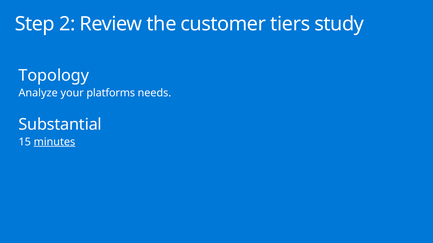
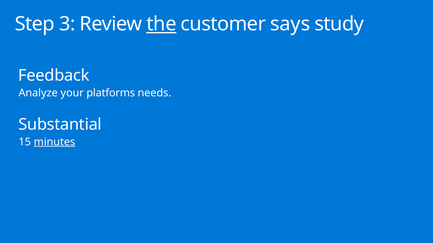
2: 2 -> 3
the underline: none -> present
tiers: tiers -> says
Topology: Topology -> Feedback
